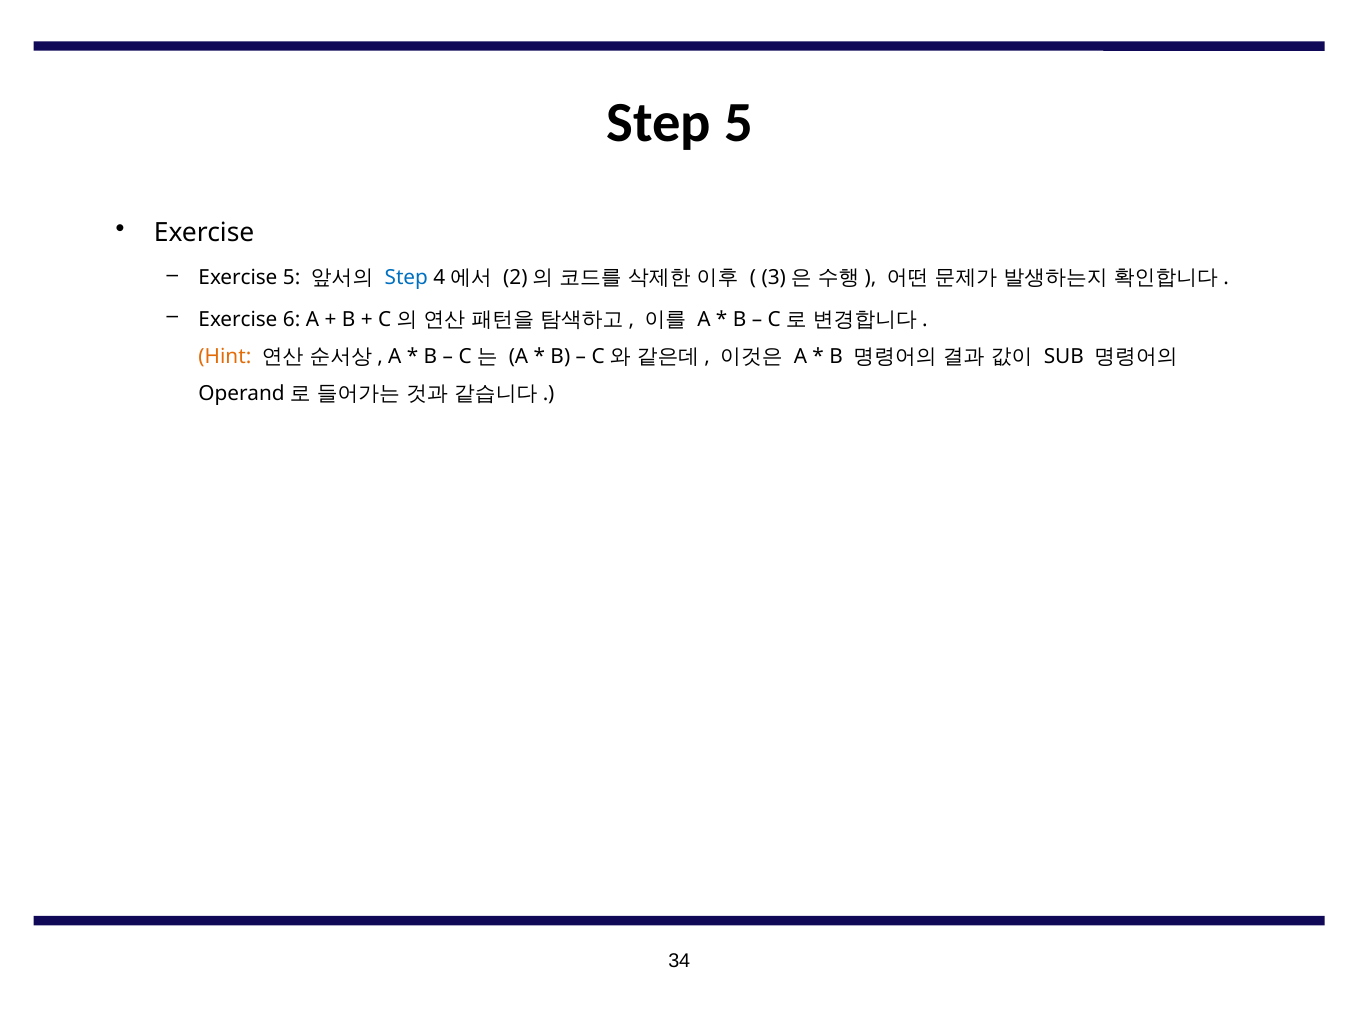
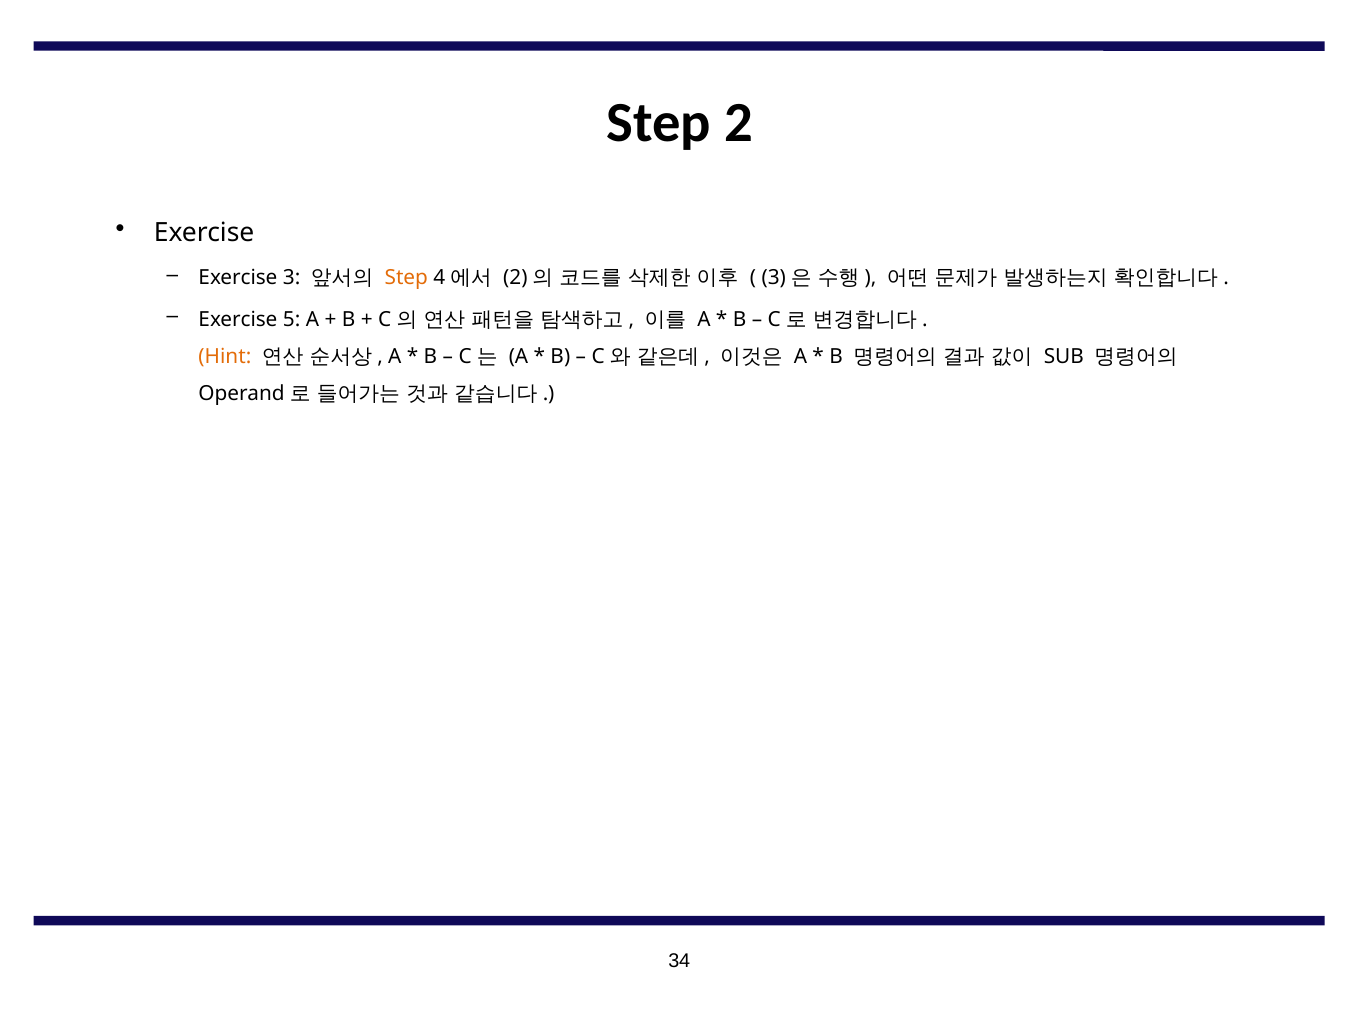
Step 5: 5 -> 2
Exercise 5: 5 -> 3
Step at (406, 278) colour: blue -> orange
6: 6 -> 5
